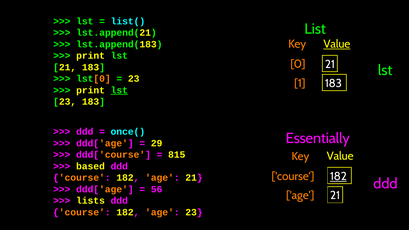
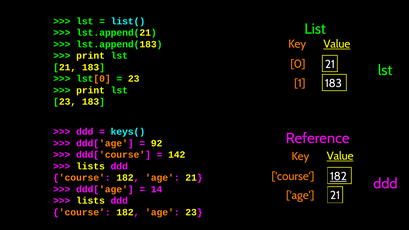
lst at (119, 90) underline: present -> none
once(: once( -> keys(
Essentially: Essentially -> Reference
29: 29 -> 92
815: 815 -> 142
Value at (340, 156) underline: none -> present
based at (90, 166): based -> lists
56: 56 -> 14
